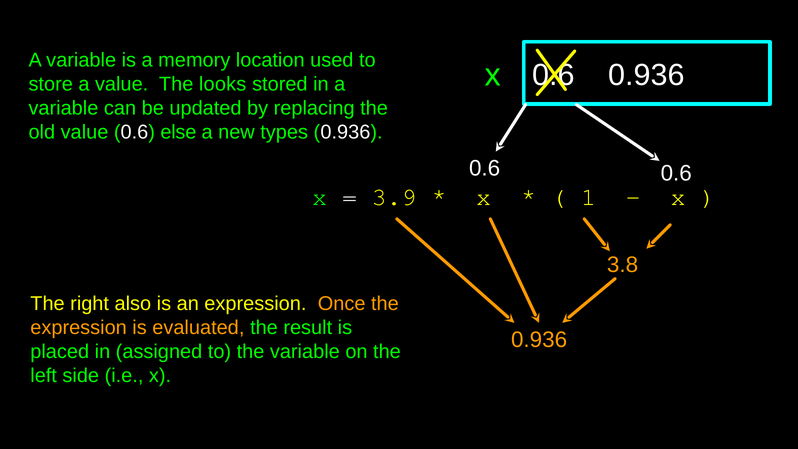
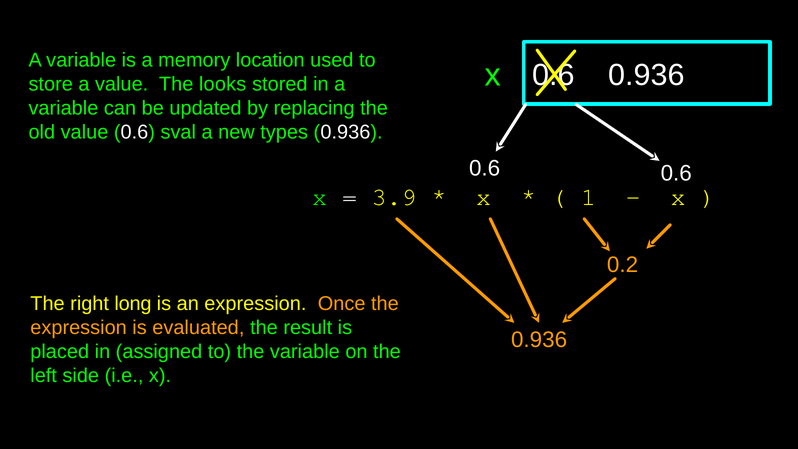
else: else -> sval
3.8: 3.8 -> 0.2
also: also -> long
